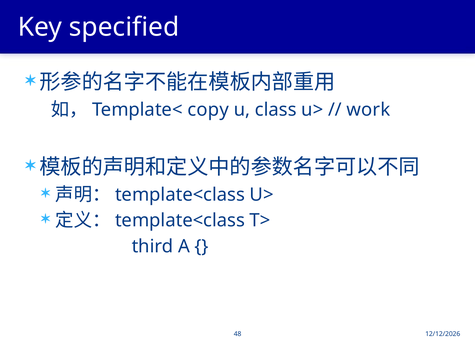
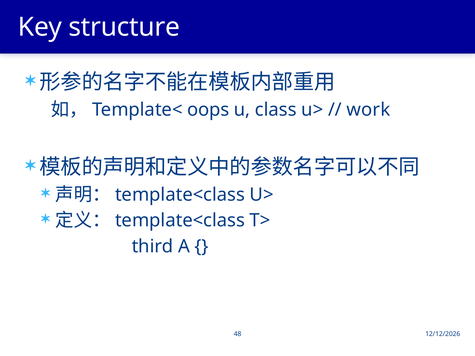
specified: specified -> structure
copy: copy -> oops
